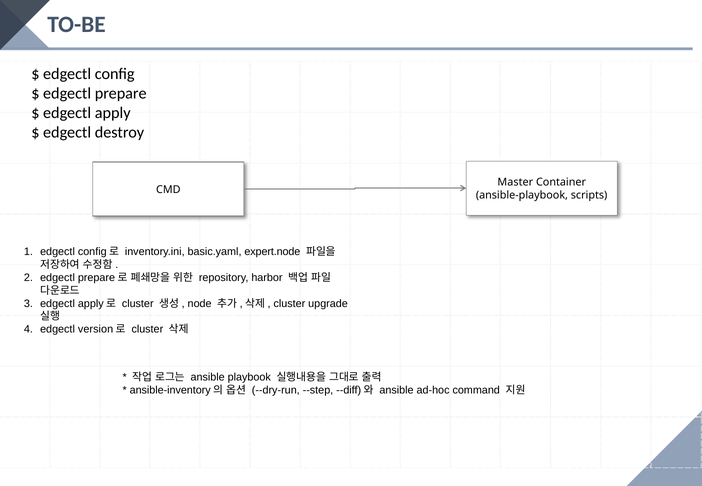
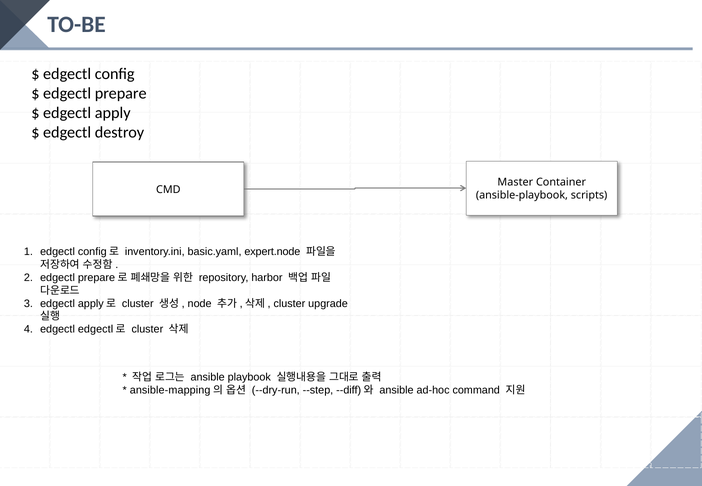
edgectl version: version -> edgectl
ansible-inventory: ansible-inventory -> ansible-mapping
